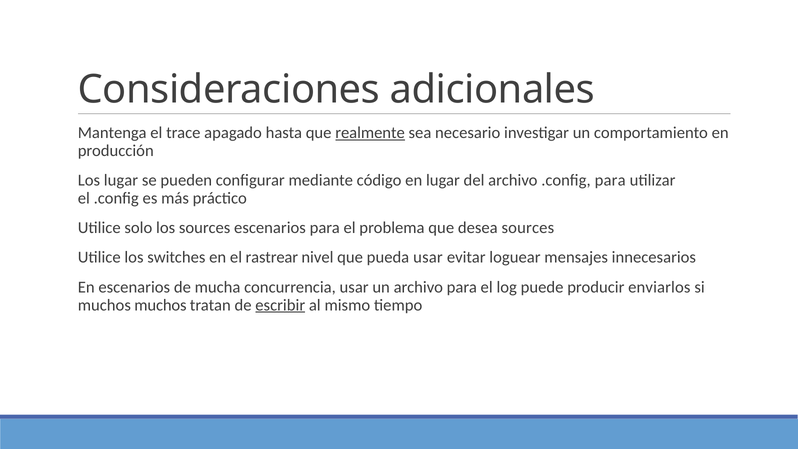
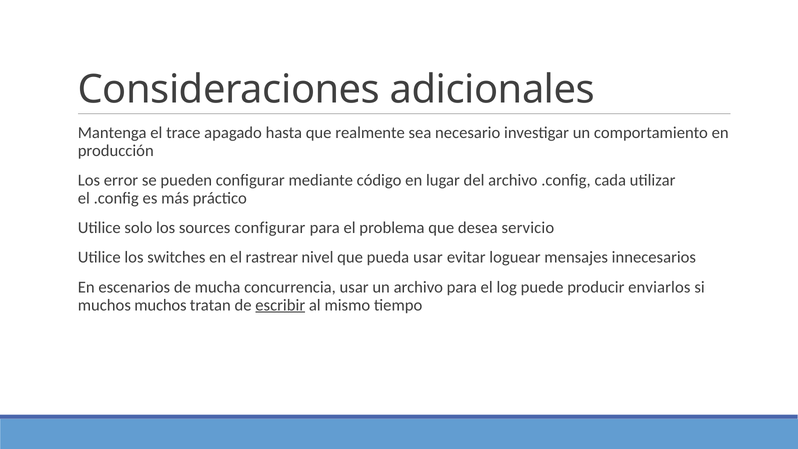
realmente underline: present -> none
Los lugar: lugar -> error
.config para: para -> cada
sources escenarios: escenarios -> configurar
desea sources: sources -> servicio
